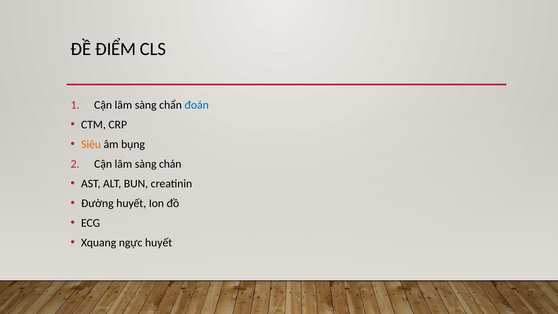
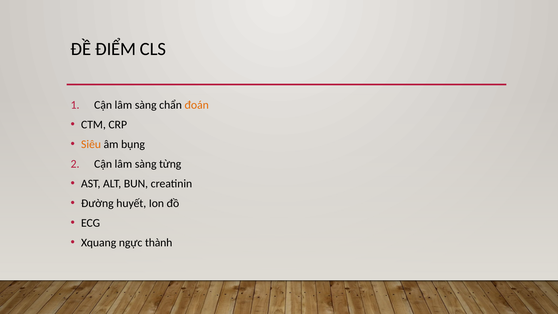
đoán colour: blue -> orange
chán: chán -> từng
ngực huyết: huyết -> thành
